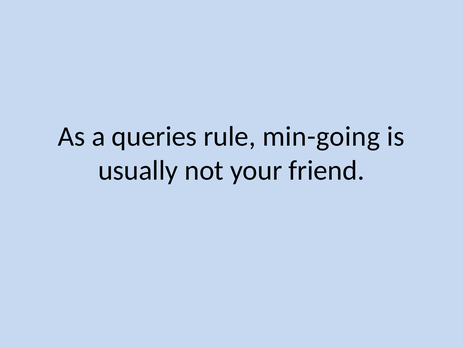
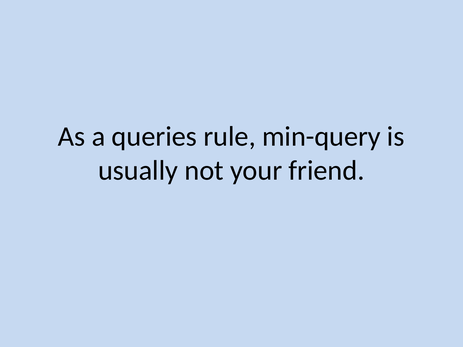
min-going: min-going -> min-query
